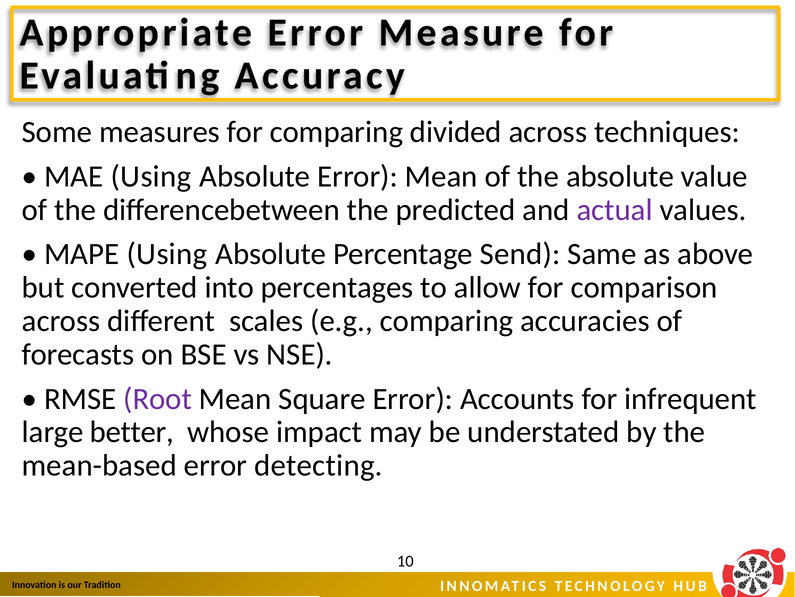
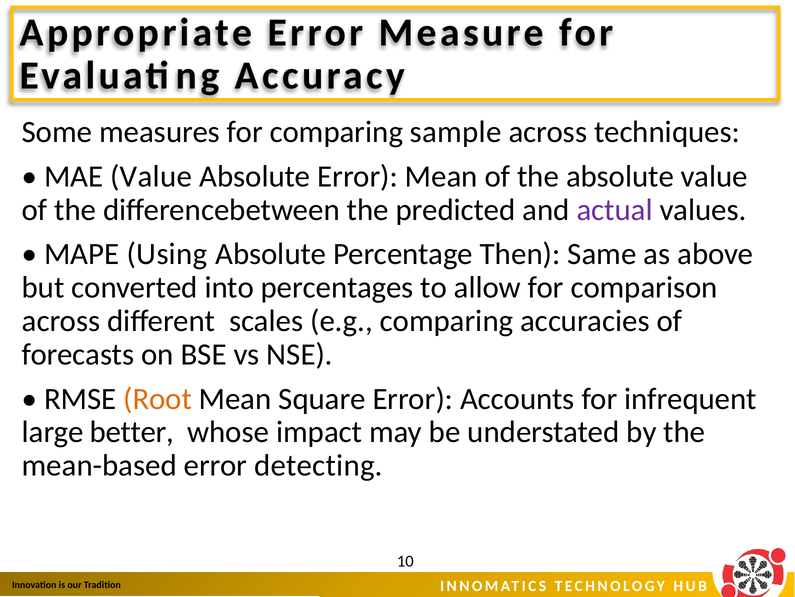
divided: divided -> sample
MAE Using: Using -> Value
Send: Send -> Then
Root colour: purple -> orange
